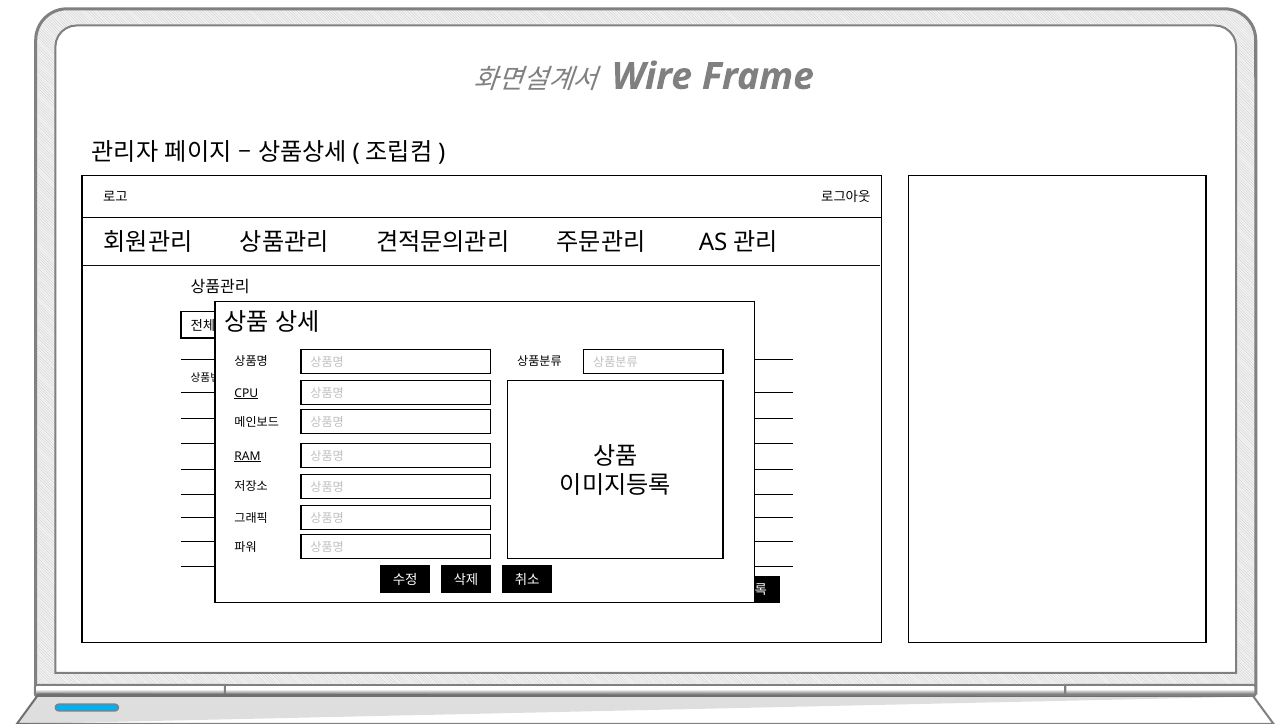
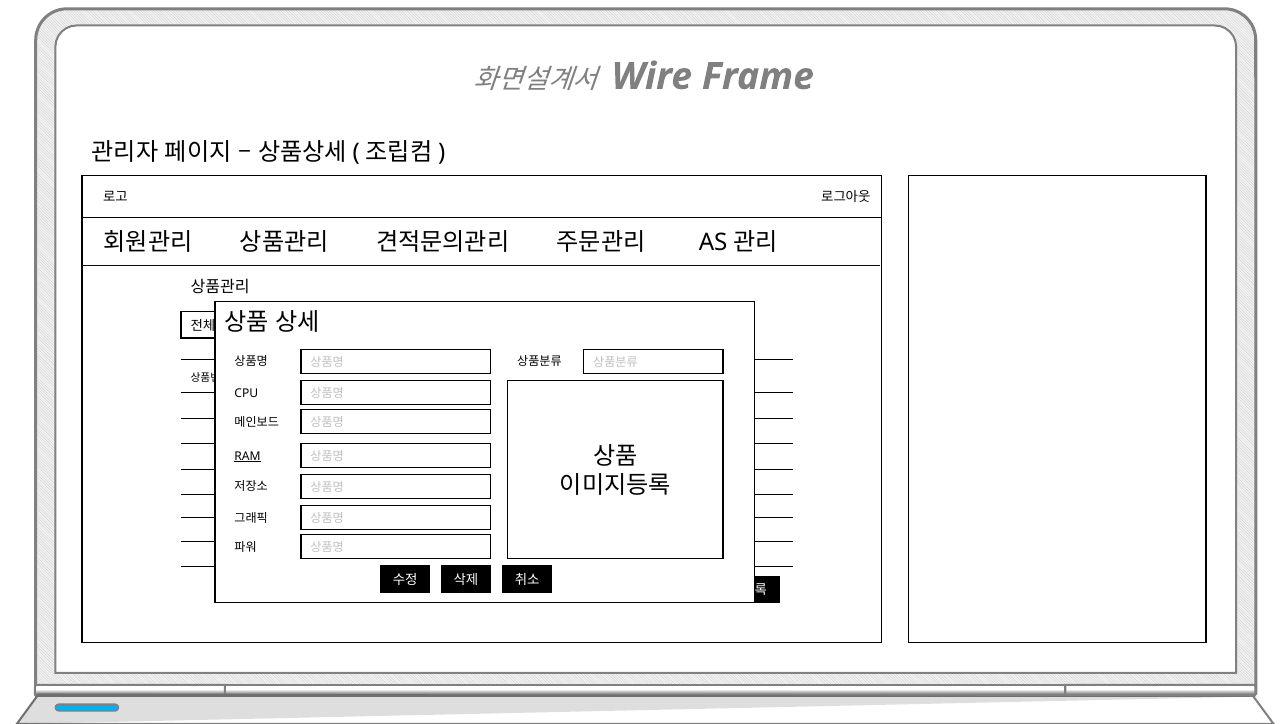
CPU underline: present -> none
